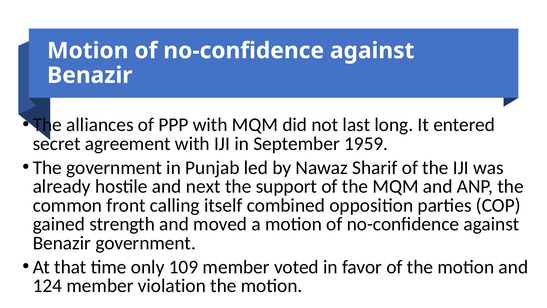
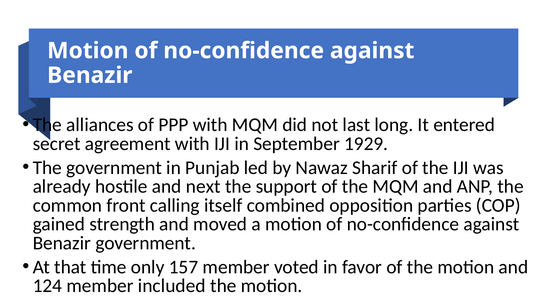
1959: 1959 -> 1929
109: 109 -> 157
violation: violation -> included
